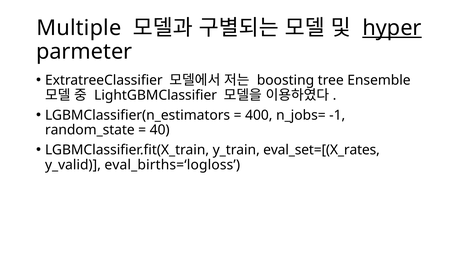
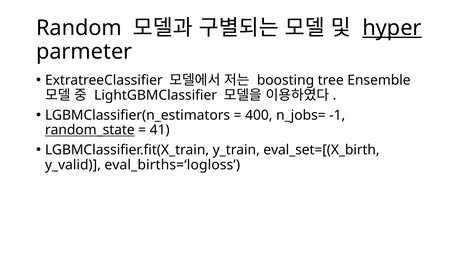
Multiple: Multiple -> Random
random_state underline: none -> present
40: 40 -> 41
eval_set=[(X_rates: eval_set=[(X_rates -> eval_set=[(X_birth
